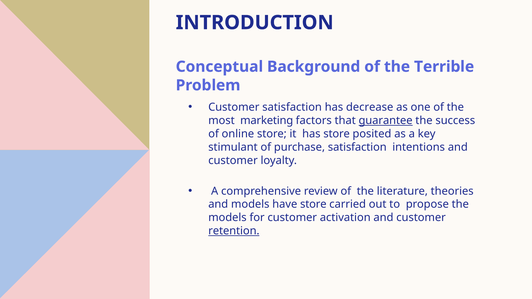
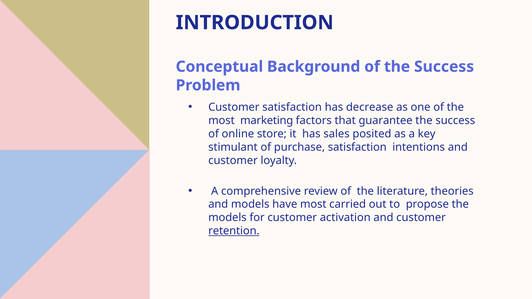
of the Terrible: Terrible -> Success
guarantee underline: present -> none
has store: store -> sales
have store: store -> most
